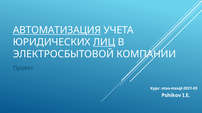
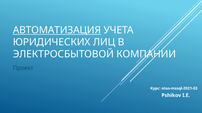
ЛИЦ underline: present -> none
